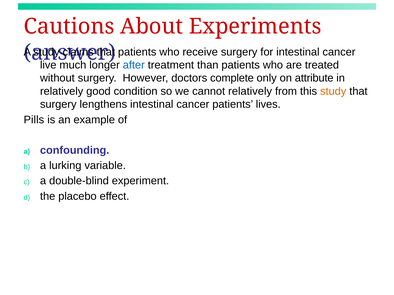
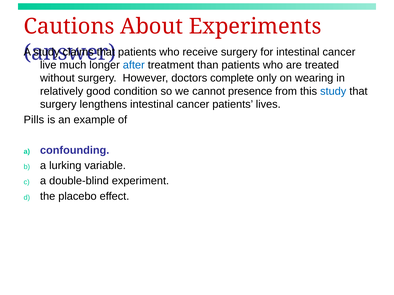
attribute: attribute -> wearing
cannot relatively: relatively -> presence
study at (333, 91) colour: orange -> blue
